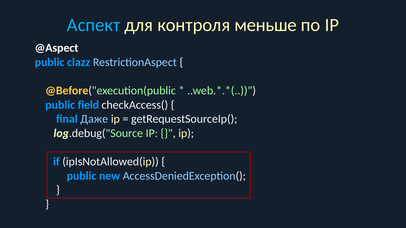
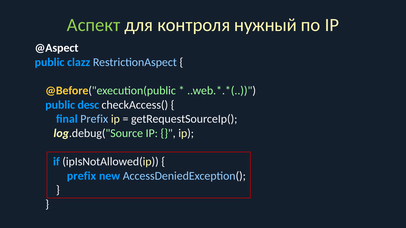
Аспект colour: light blue -> light green
меньше: меньше -> нужный
field: field -> desc
final Даже: Даже -> Prefix
public at (82, 176): public -> prefix
